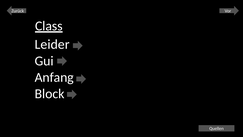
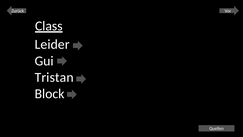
Anfang: Anfang -> Tristan
